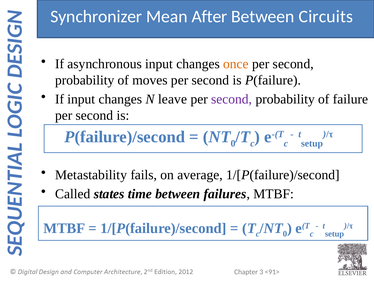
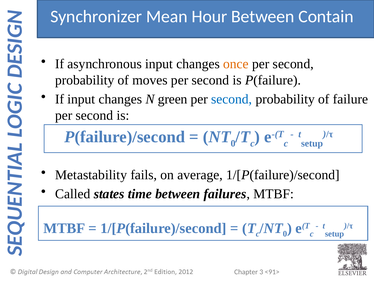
After: After -> Hour
Circuits: Circuits -> Contain
leave: leave -> green
second at (232, 99) colour: purple -> blue
